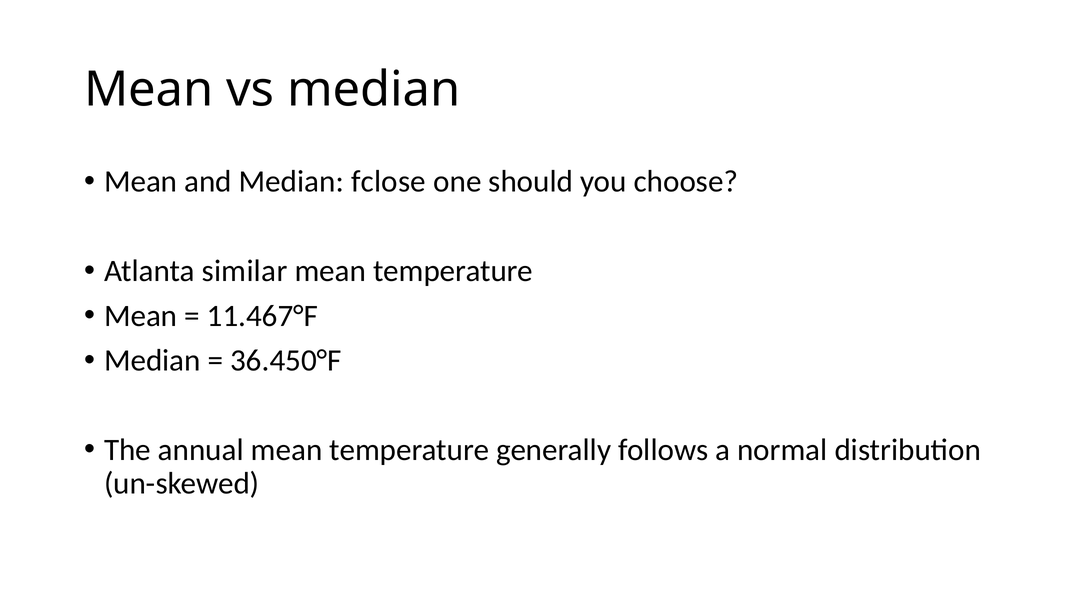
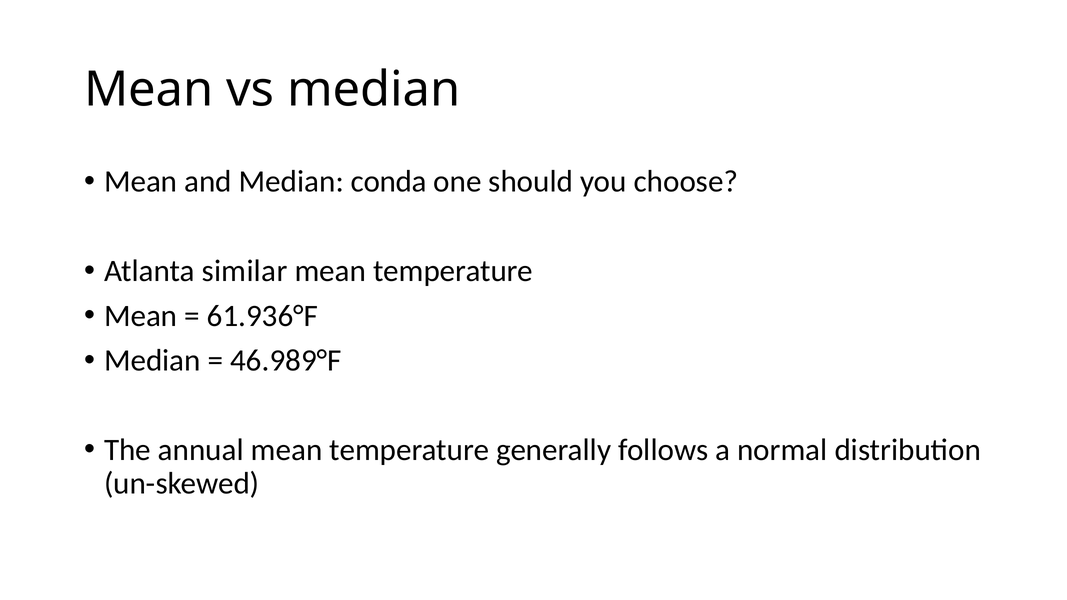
fclose: fclose -> conda
11.467°F: 11.467°F -> 61.936°F
36.450°F: 36.450°F -> 46.989°F
